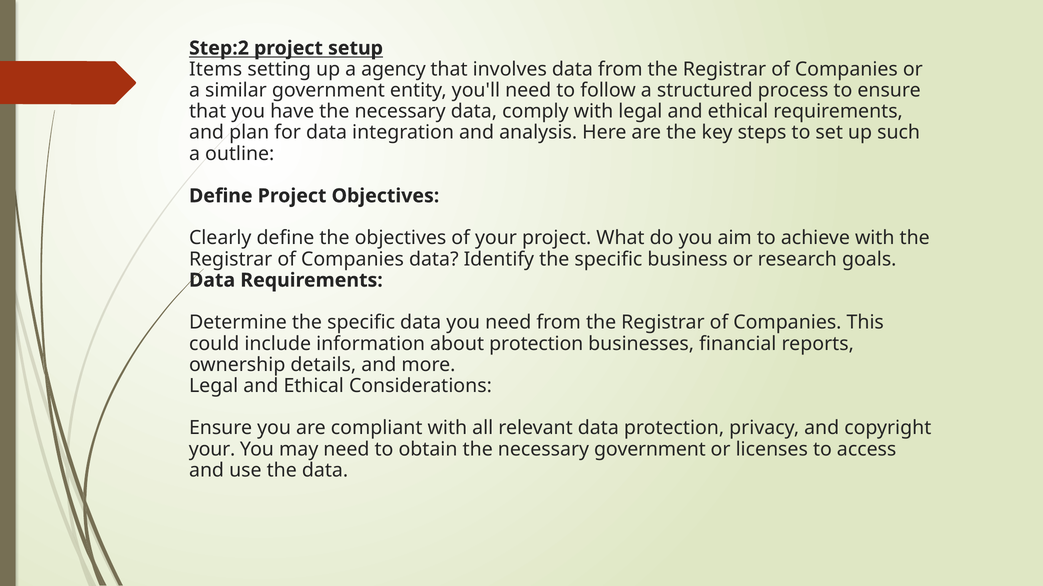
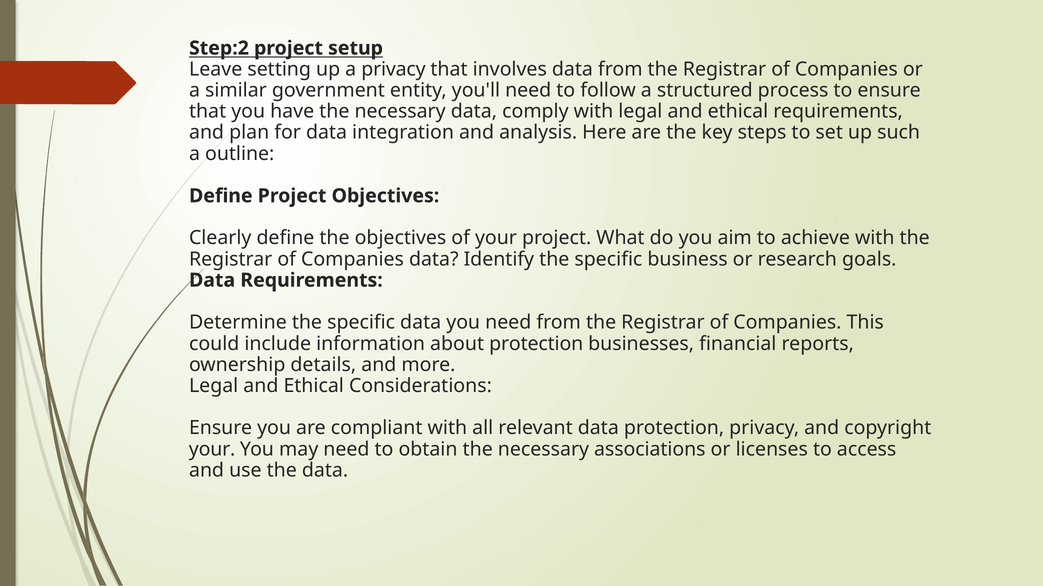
Items: Items -> Leave
a agency: agency -> privacy
necessary government: government -> associations
